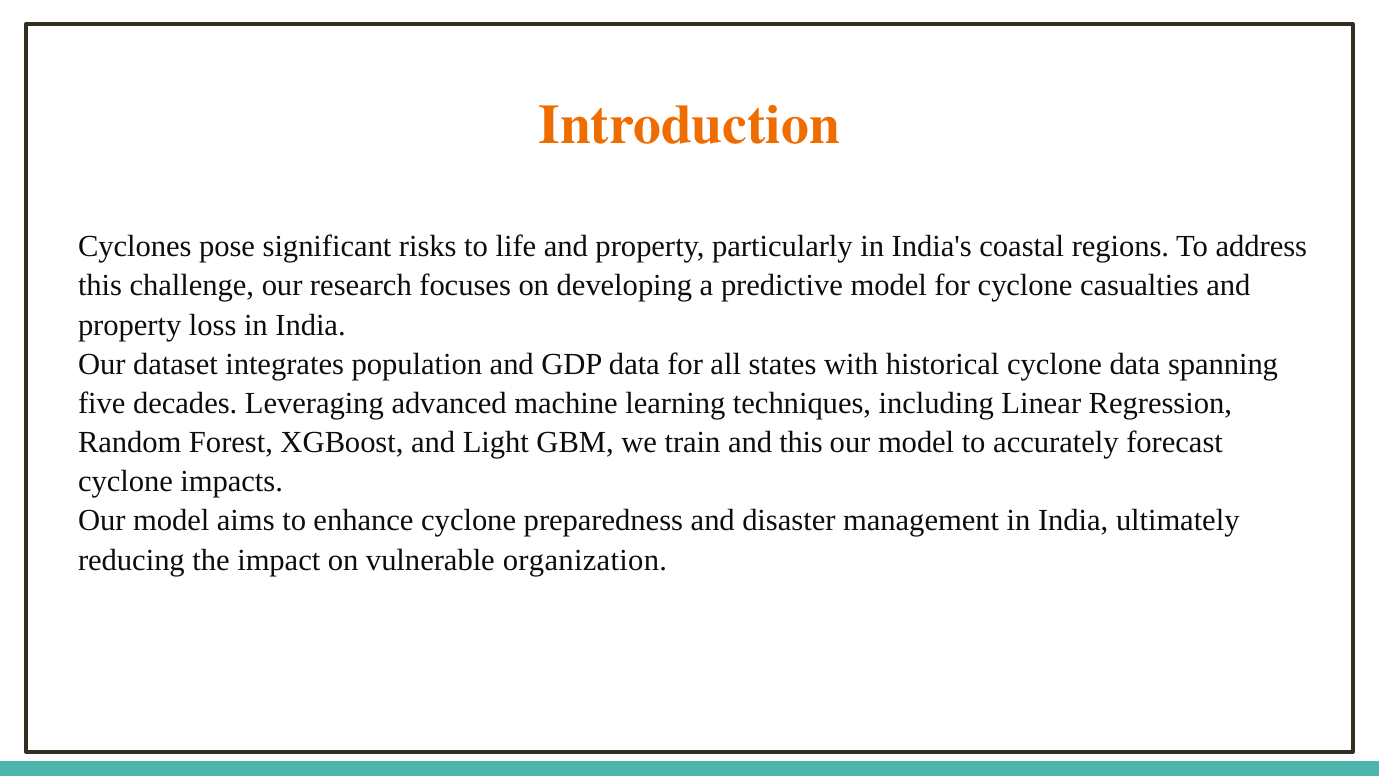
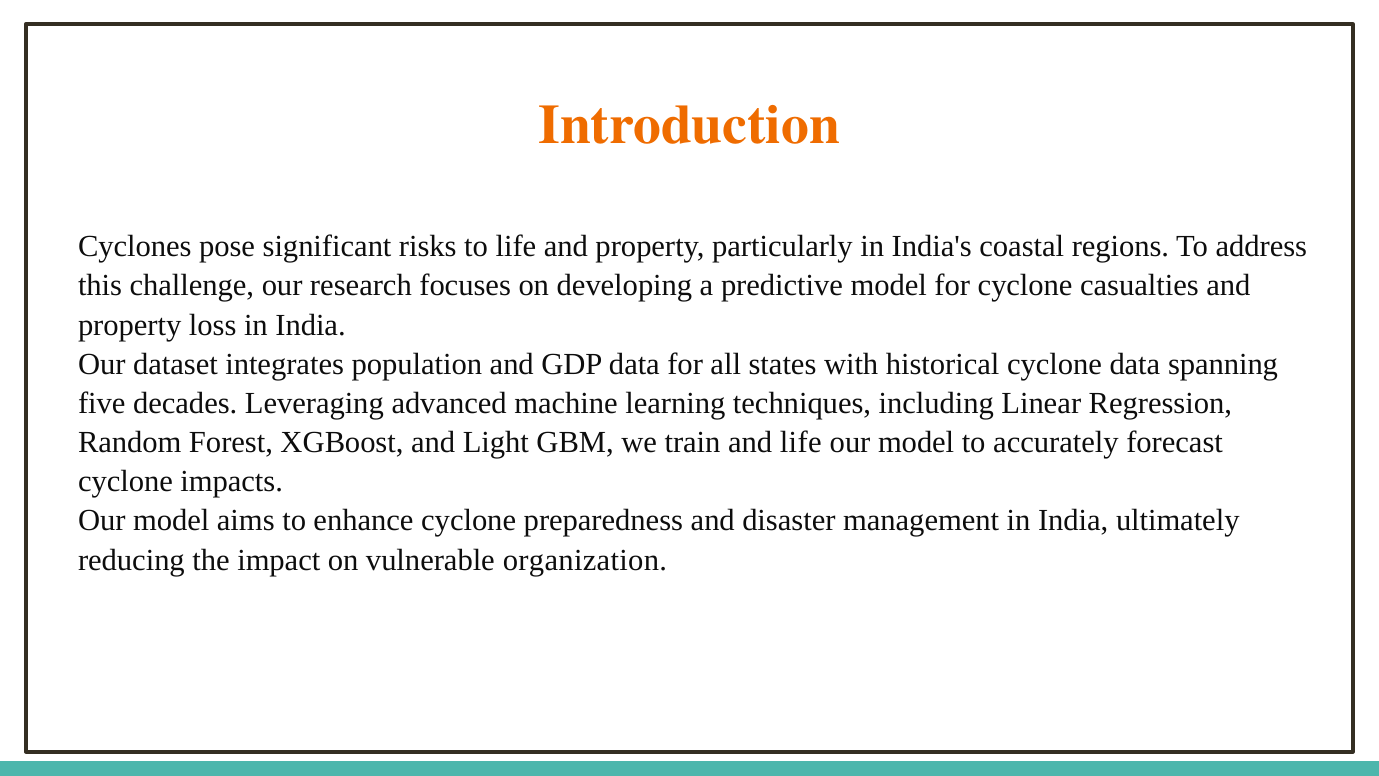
and this: this -> life
